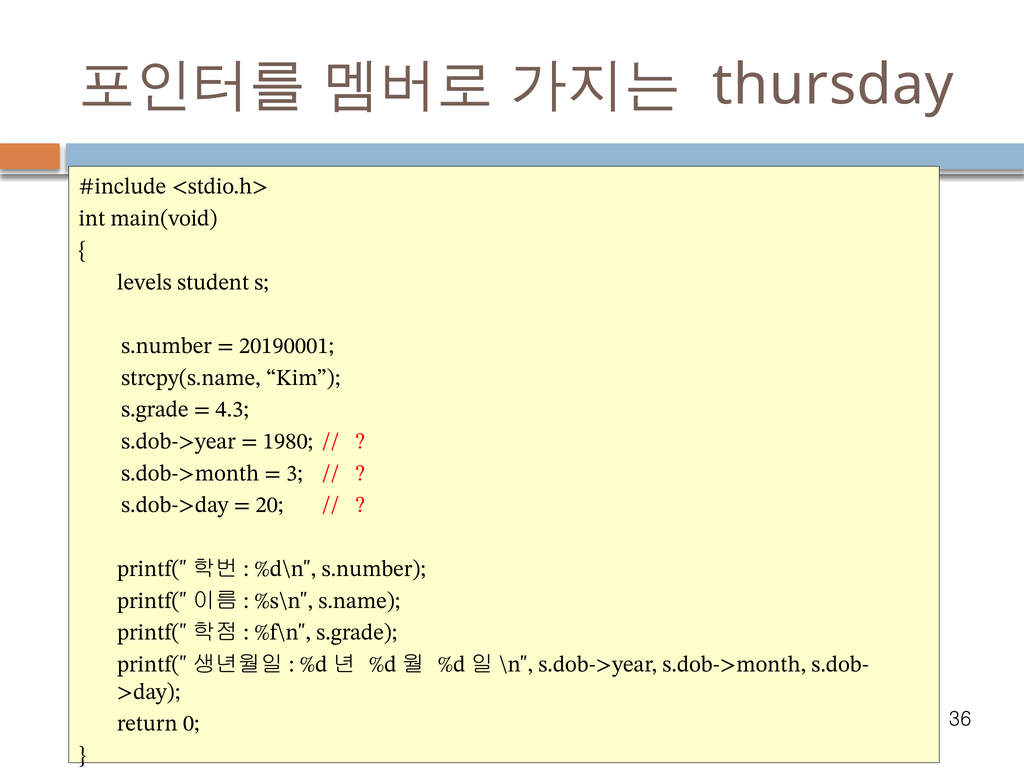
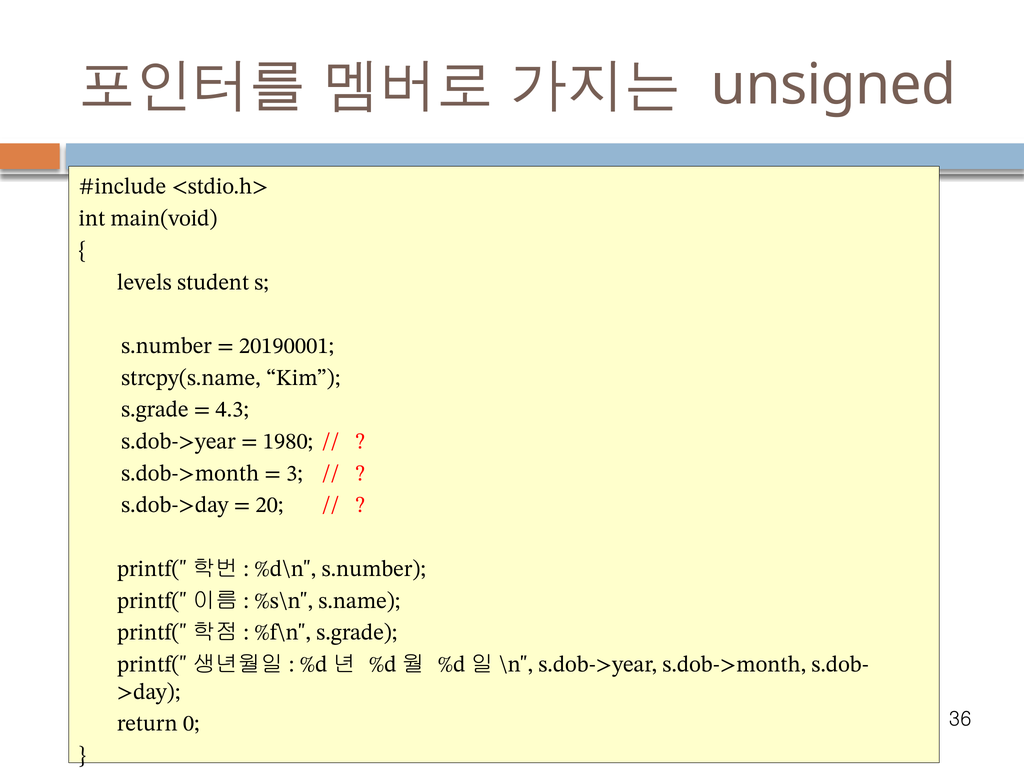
thursday: thursday -> unsigned
